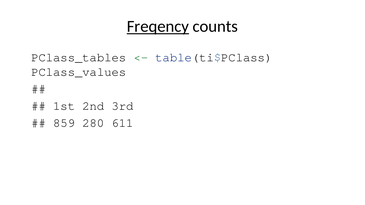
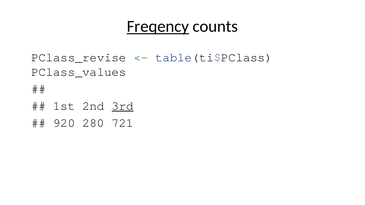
PClass_tables: PClass_tables -> PClass_revise
3rd underline: none -> present
859: 859 -> 920
611: 611 -> 721
